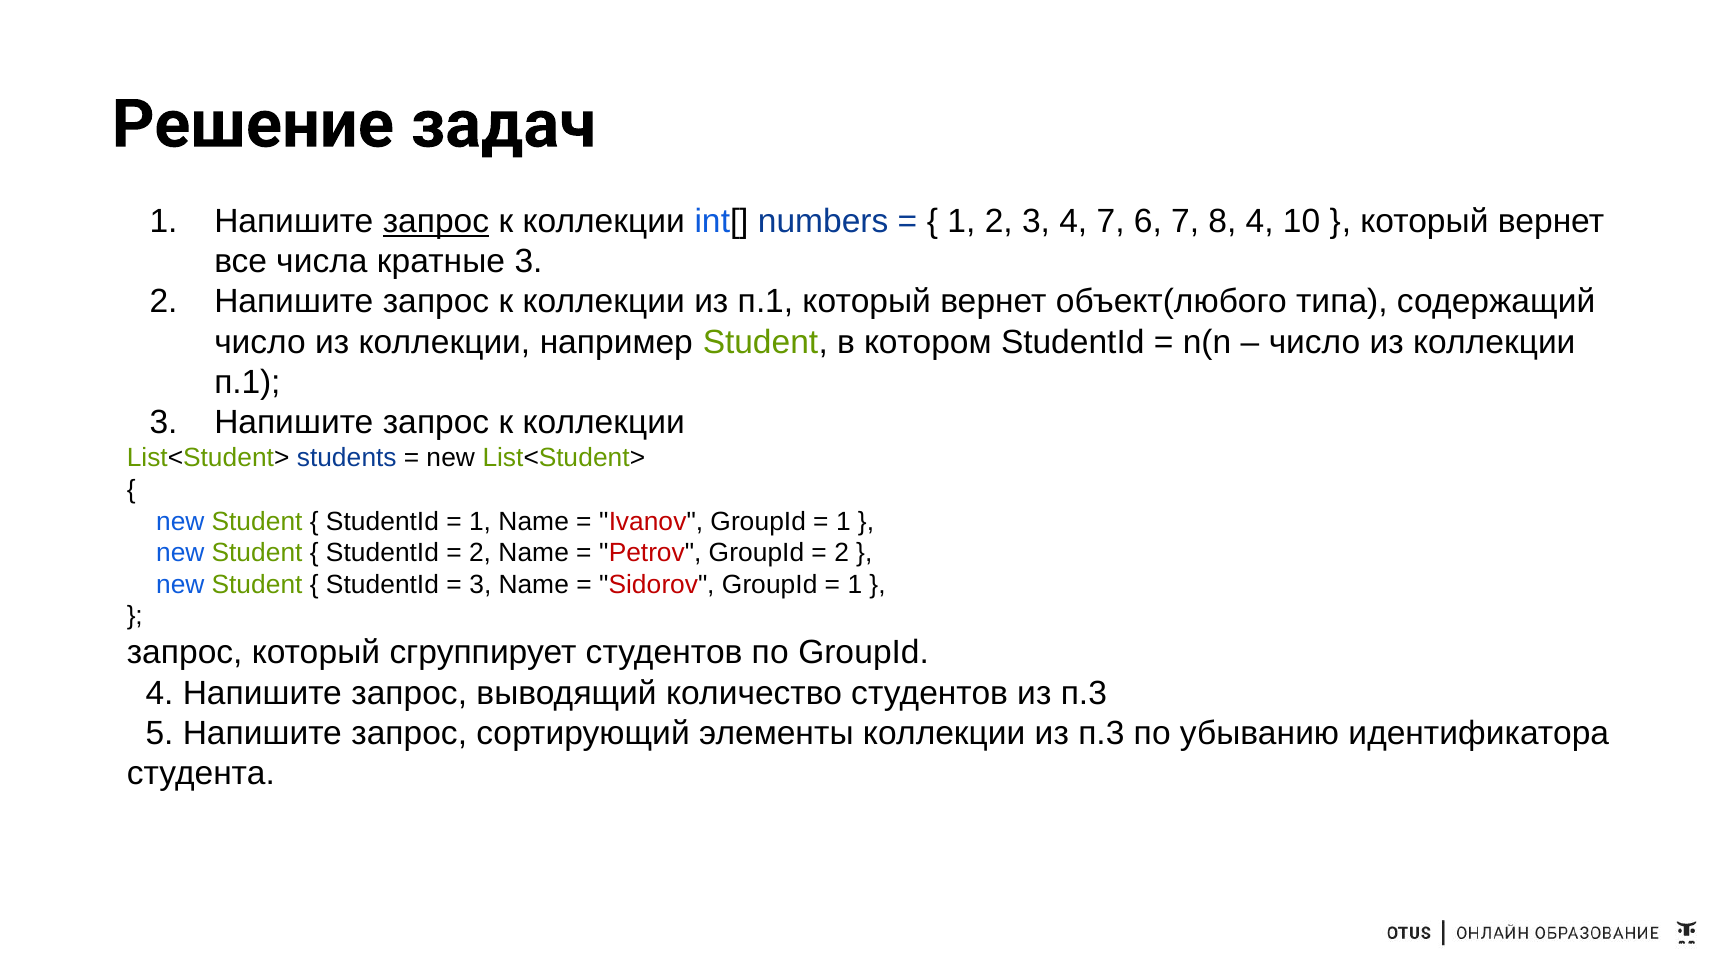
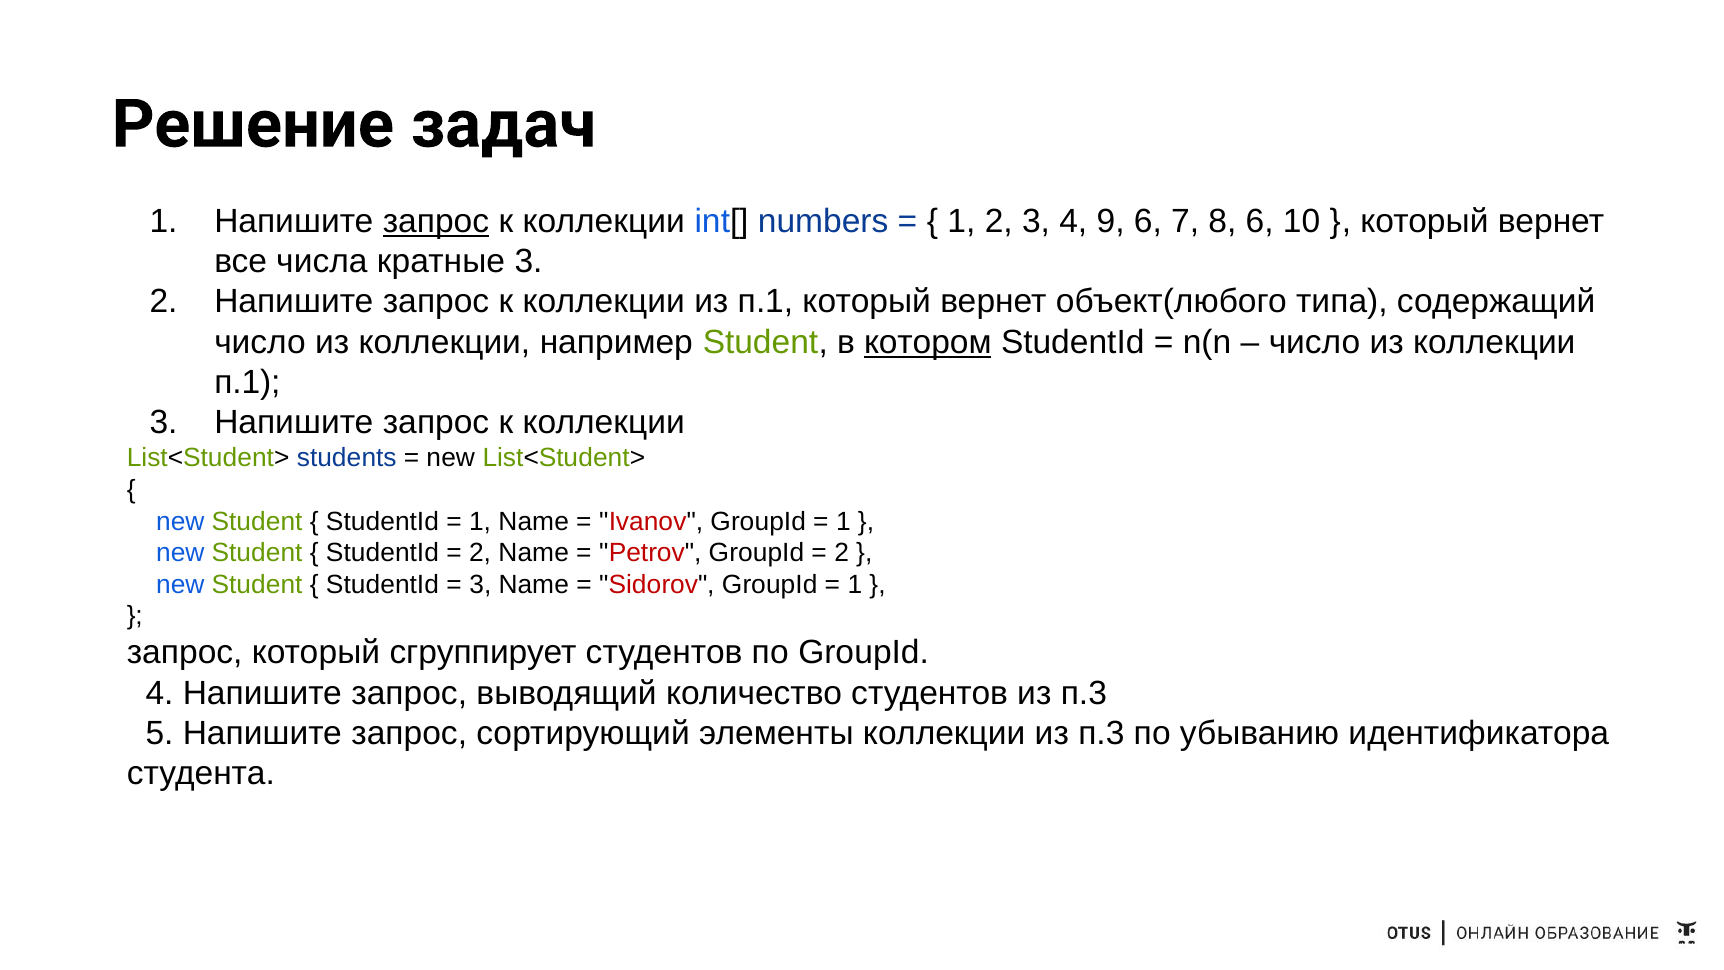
4 7: 7 -> 9
8 4: 4 -> 6
котором underline: none -> present
